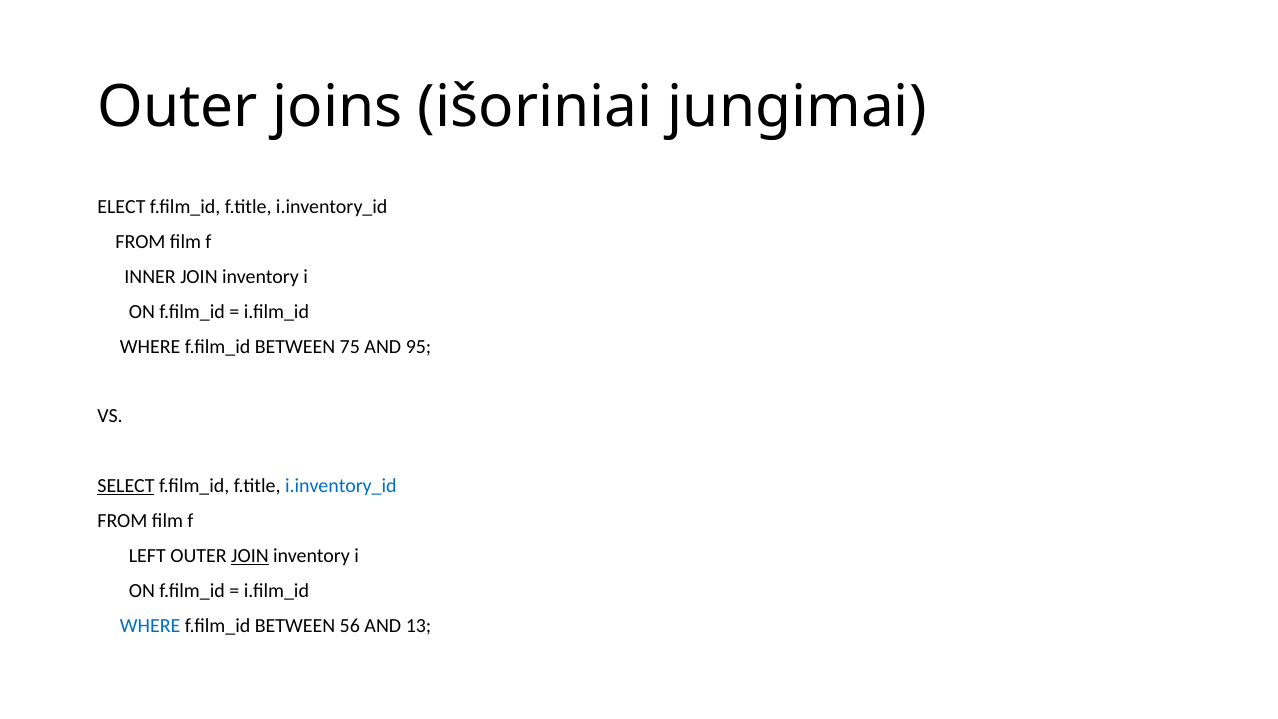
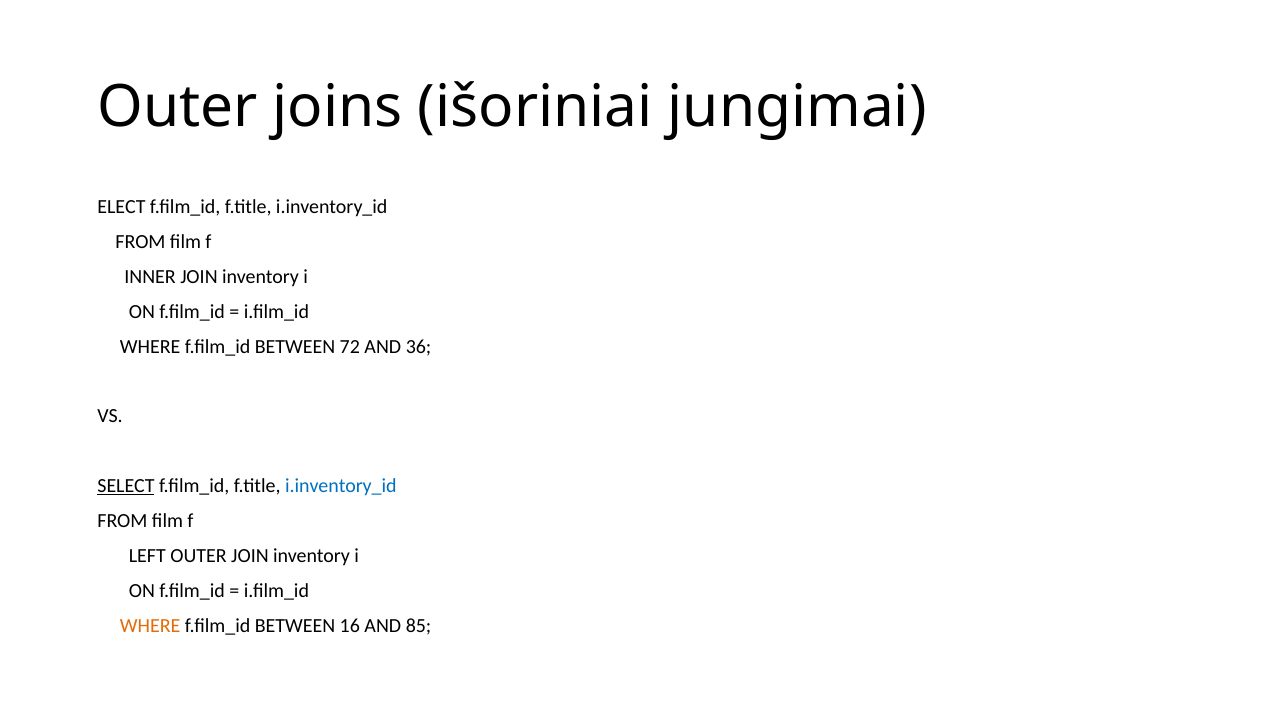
75: 75 -> 72
95: 95 -> 36
JOIN at (250, 556) underline: present -> none
WHERE at (150, 626) colour: blue -> orange
56: 56 -> 16
13: 13 -> 85
